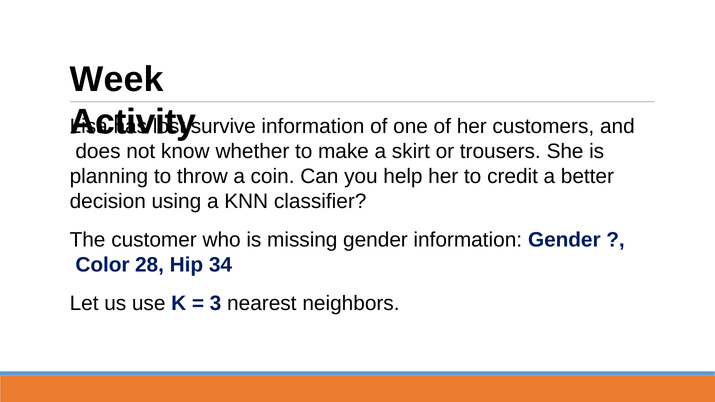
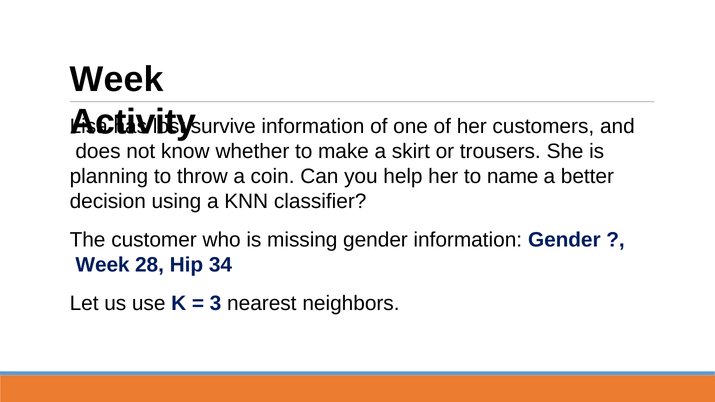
credit: credit -> name
Color at (103, 265): Color -> Week
